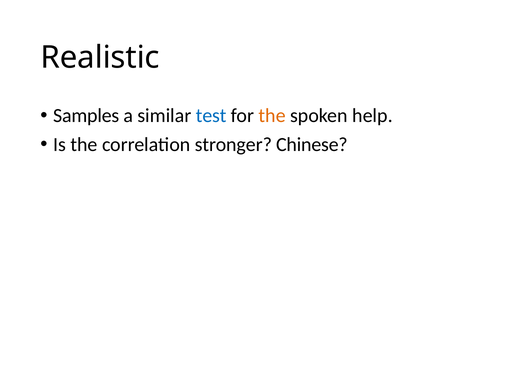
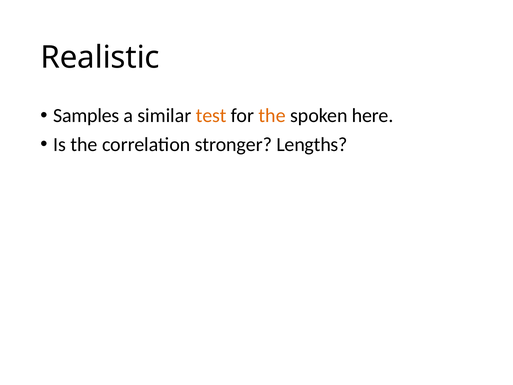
test colour: blue -> orange
help: help -> here
Chinese: Chinese -> Lengths
